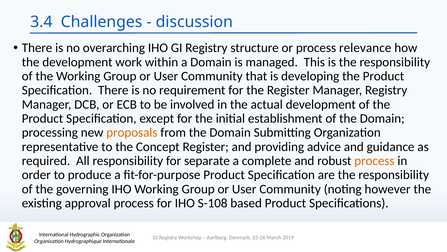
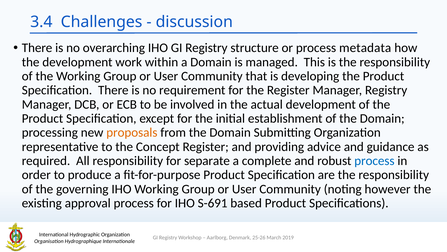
relevance: relevance -> metadata
process at (374, 160) colour: orange -> blue
S-108: S-108 -> S-691
